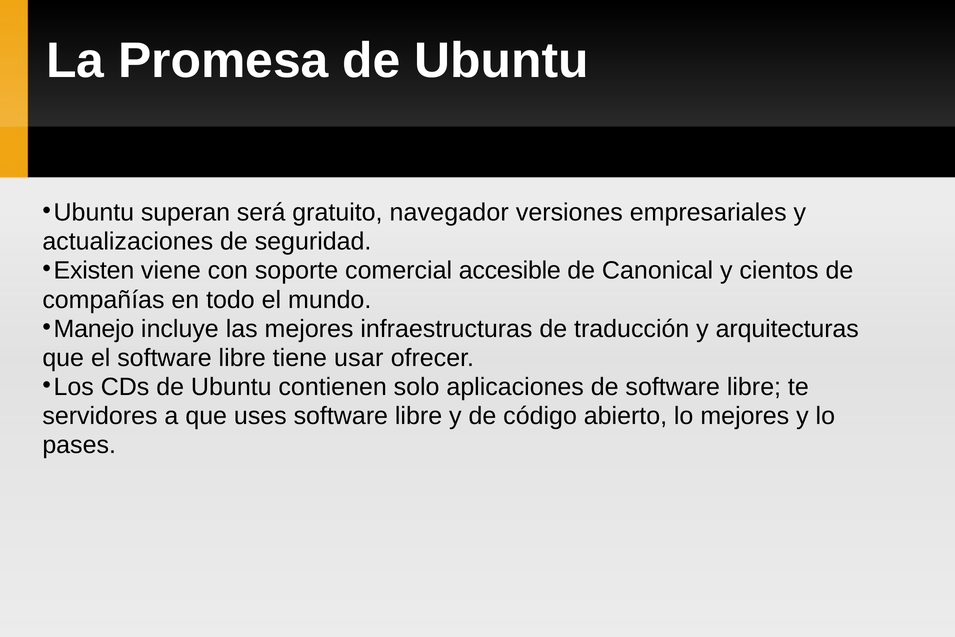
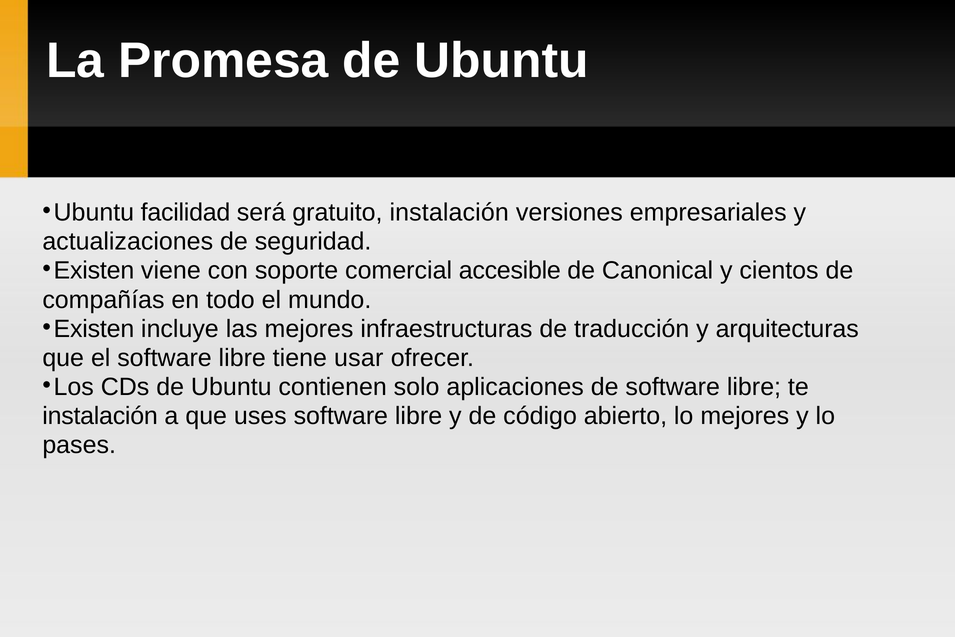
superan: superan -> facilidad
gratuito navegador: navegador -> instalación
Manejo at (94, 329): Manejo -> Existen
servidores at (100, 416): servidores -> instalación
